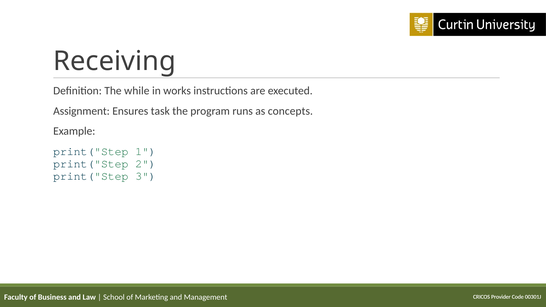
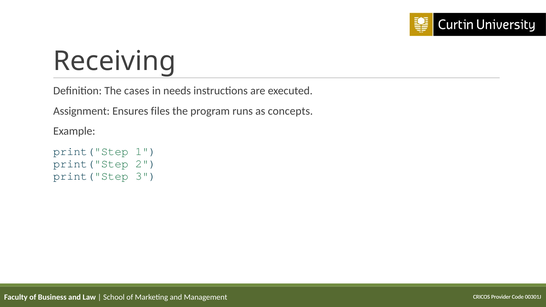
while: while -> cases
works: works -> needs
task: task -> files
